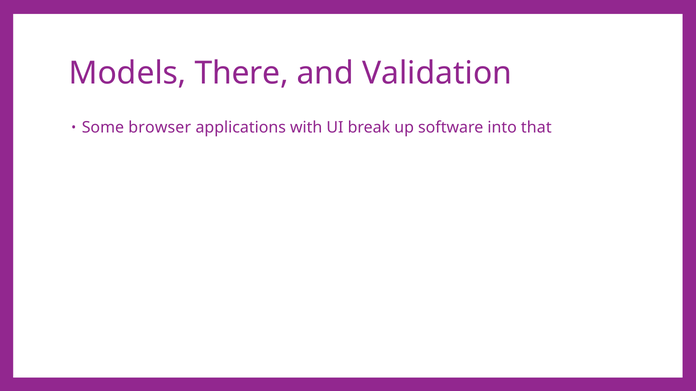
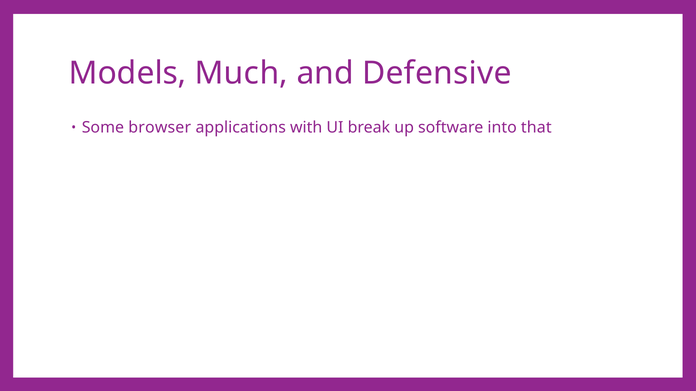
There: There -> Much
Validation: Validation -> Defensive
